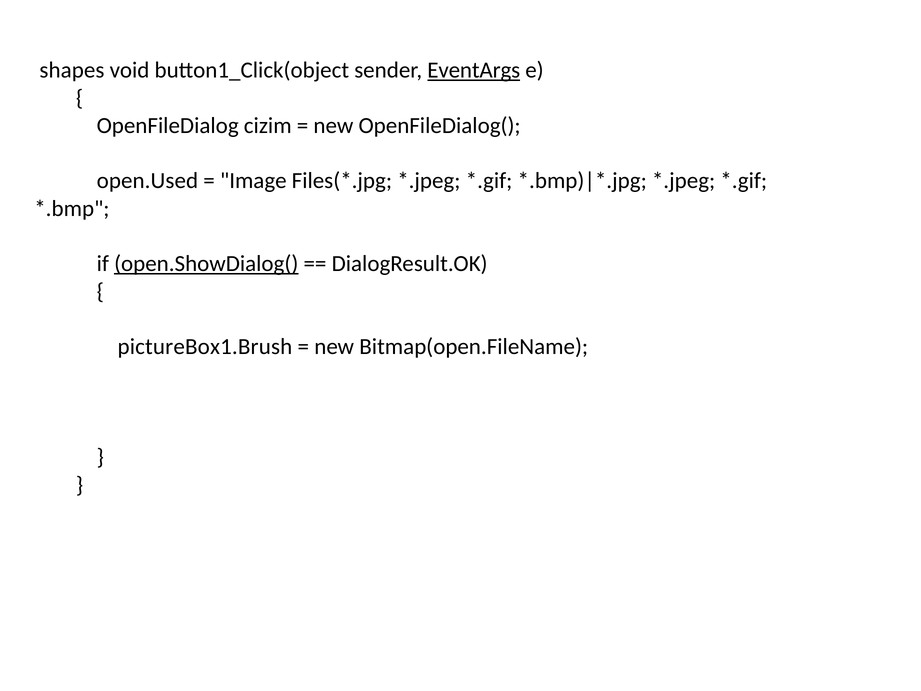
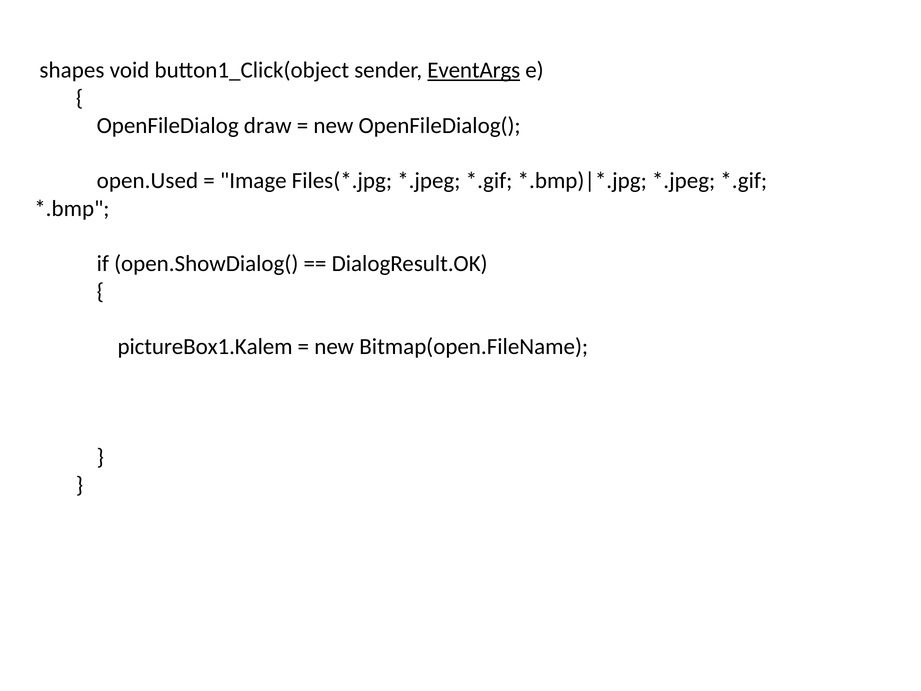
cizim: cizim -> draw
open.ShowDialog( underline: present -> none
pictureBox1.Brush: pictureBox1.Brush -> pictureBox1.Kalem
